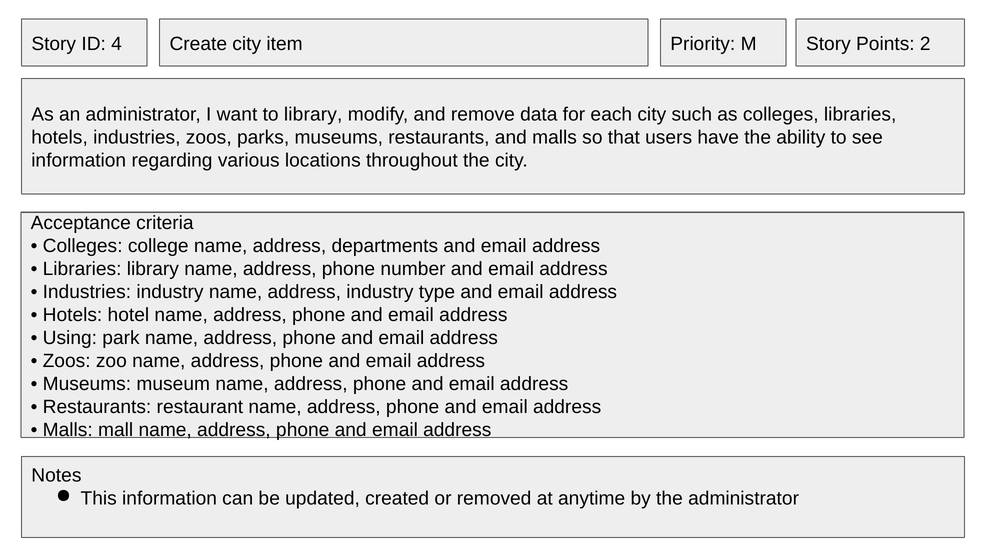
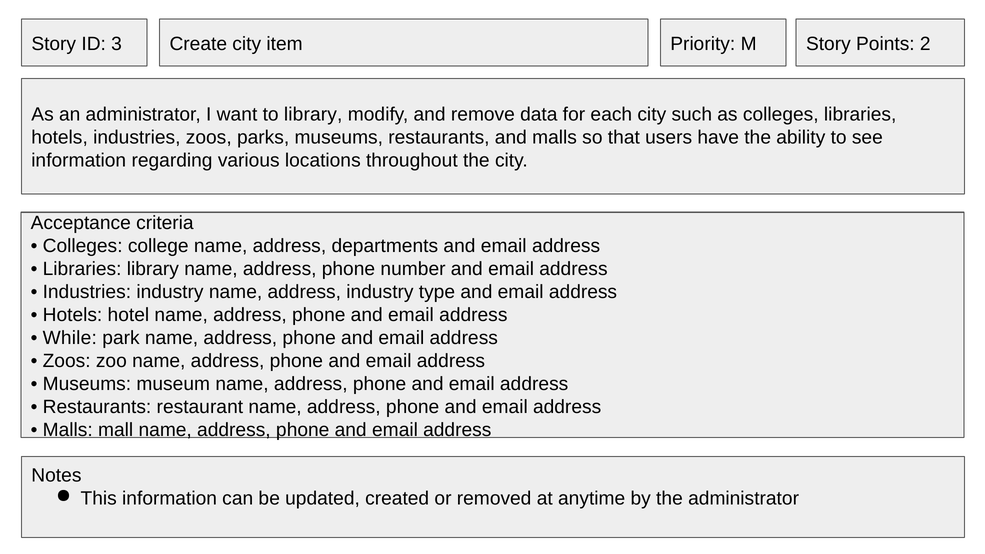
4: 4 -> 3
Using: Using -> While
